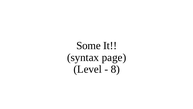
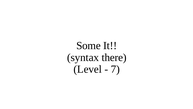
page: page -> there
8: 8 -> 7
